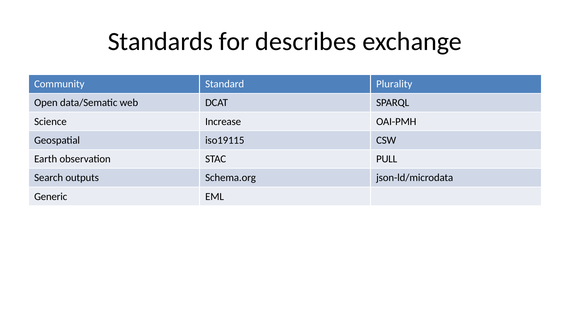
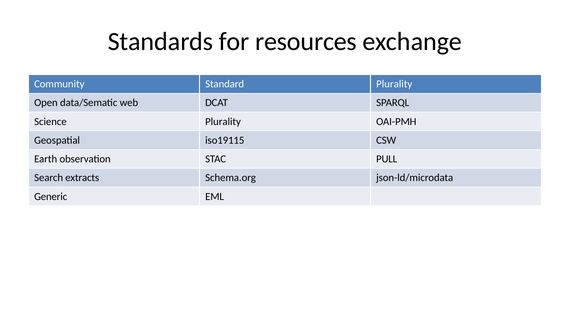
describes: describes -> resources
Science Increase: Increase -> Plurality
outputs: outputs -> extracts
